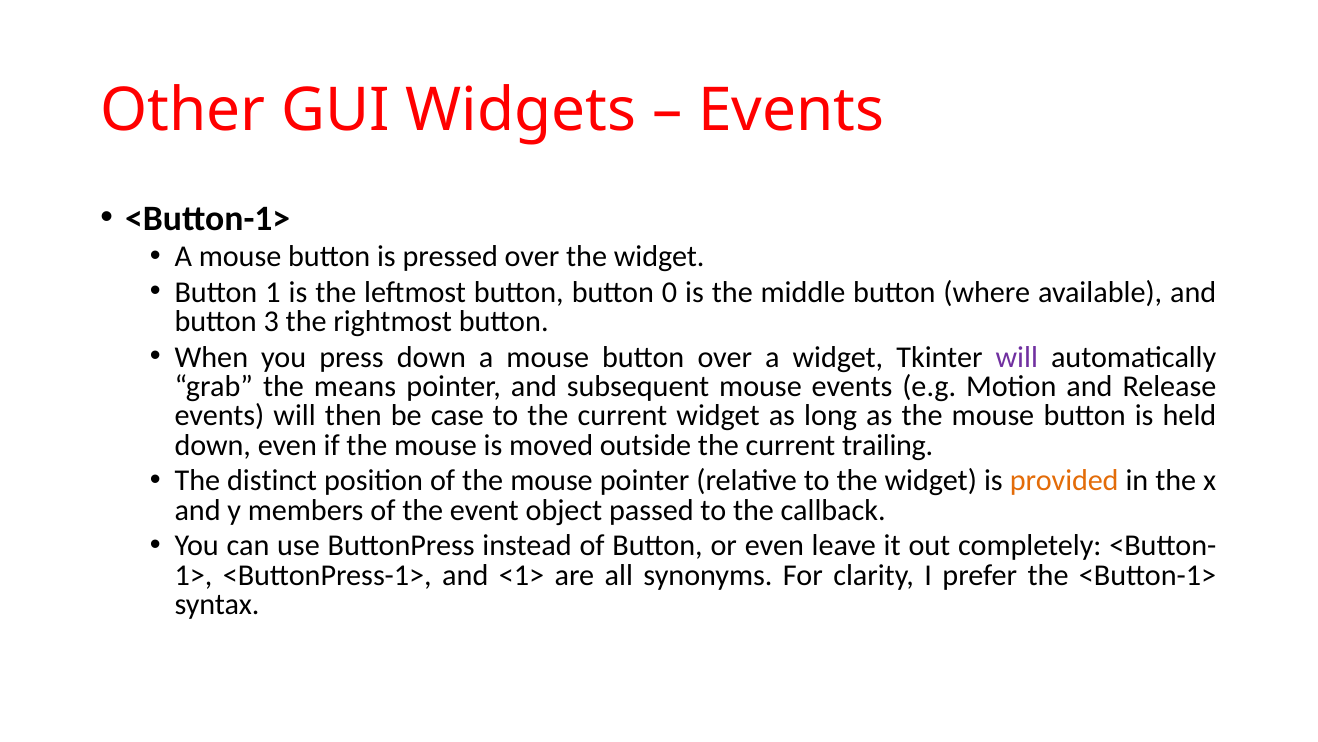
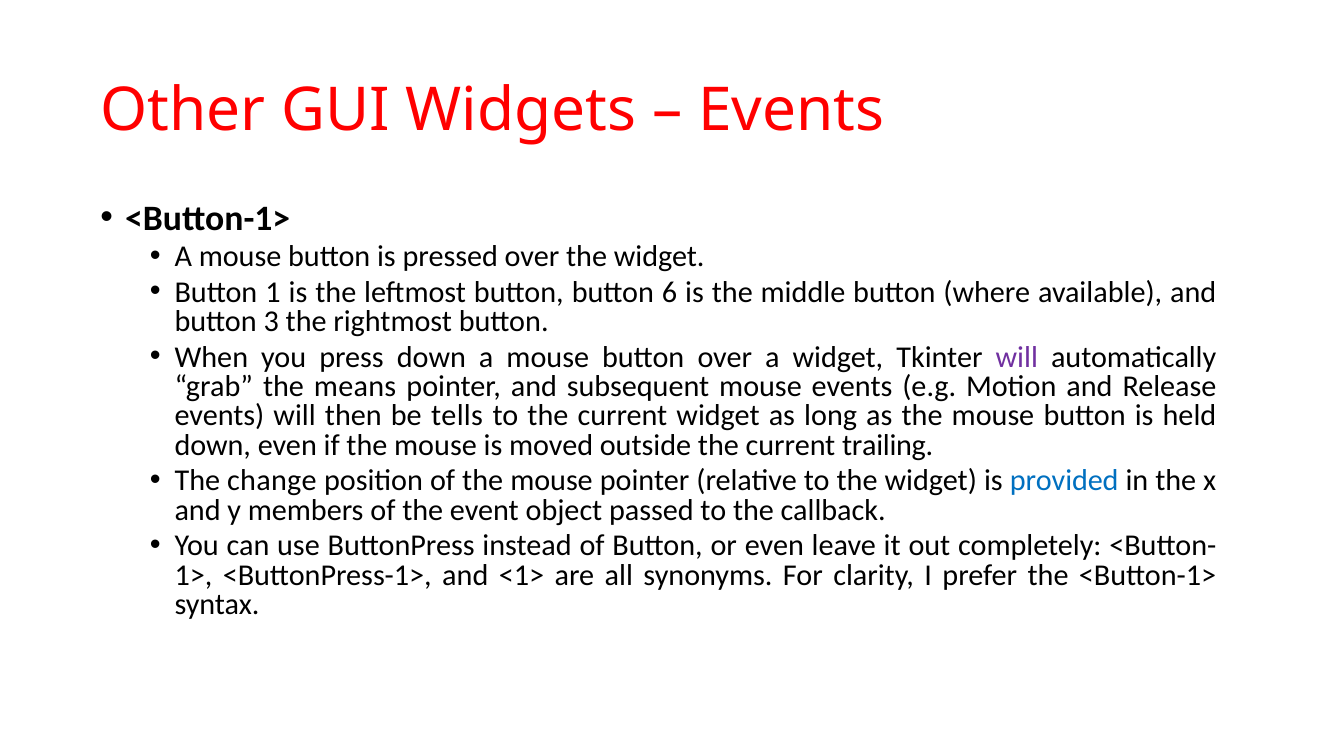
0: 0 -> 6
case: case -> tells
distinct: distinct -> change
provided colour: orange -> blue
